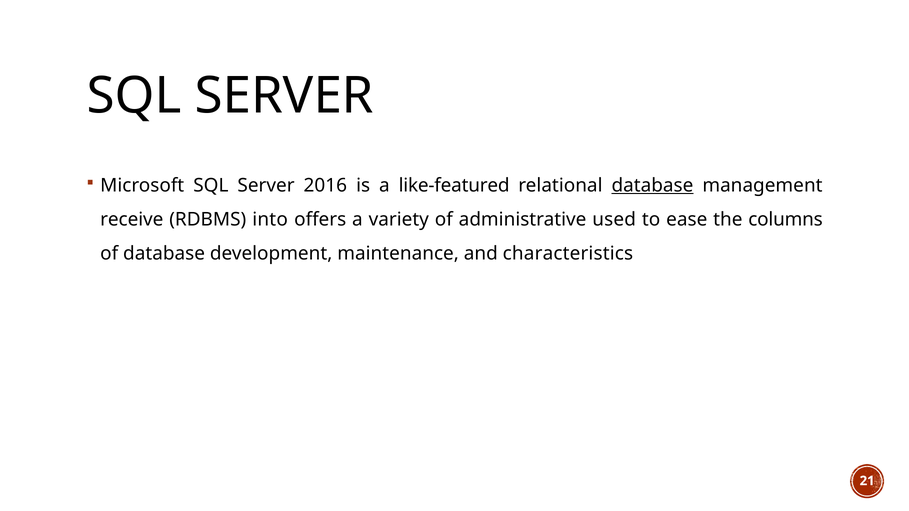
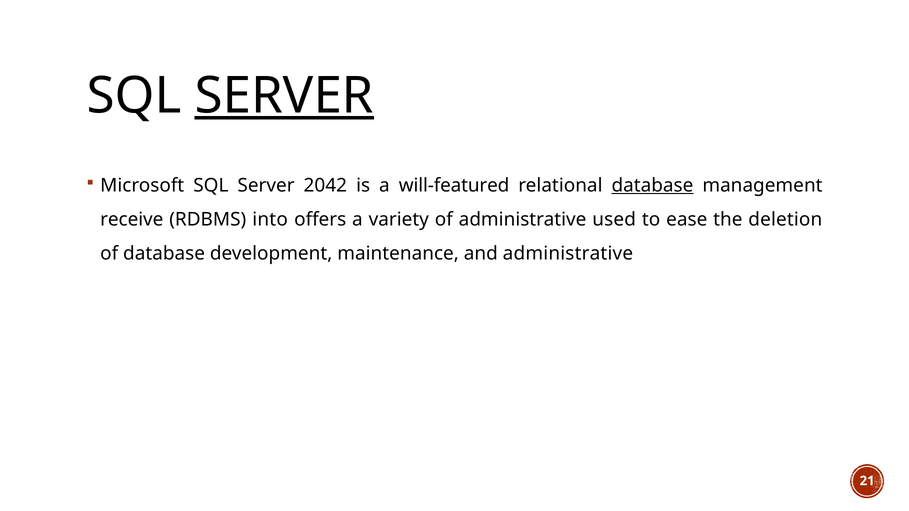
SERVER at (284, 96) underline: none -> present
2016: 2016 -> 2042
like-featured: like-featured -> will-featured
columns: columns -> deletion
and characteristics: characteristics -> administrative
